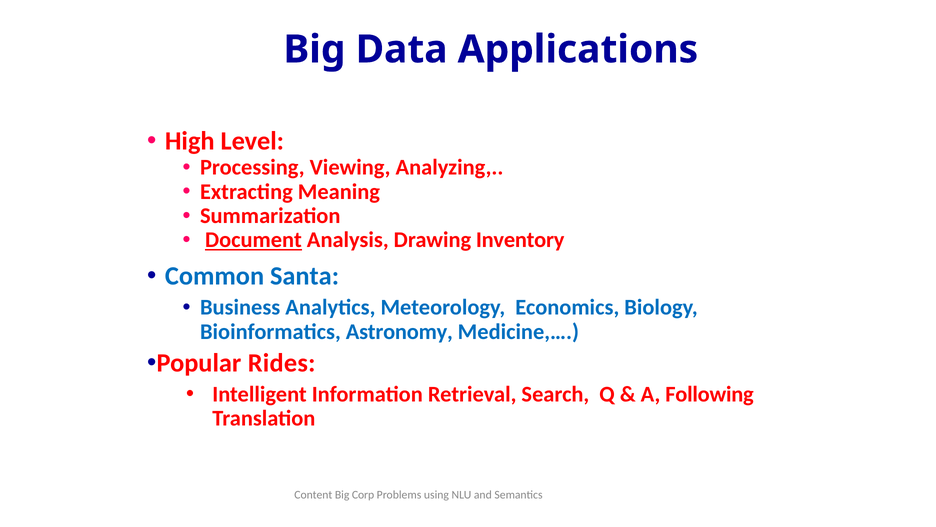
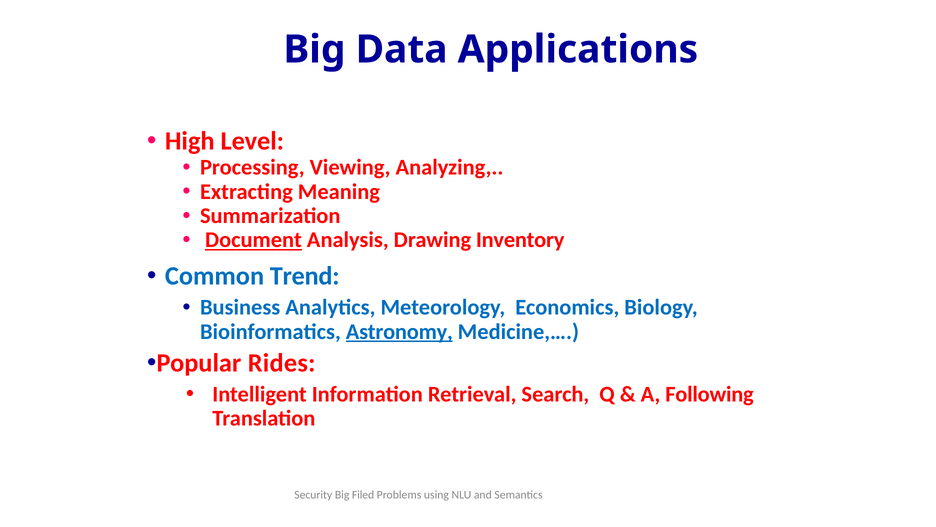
Santa: Santa -> Trend
Astronomy underline: none -> present
Content: Content -> Security
Corp: Corp -> Filed
